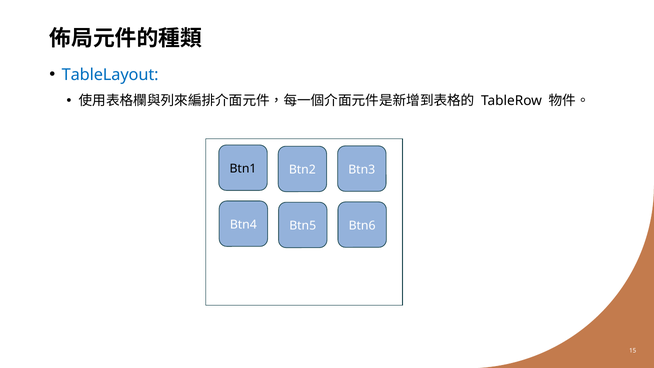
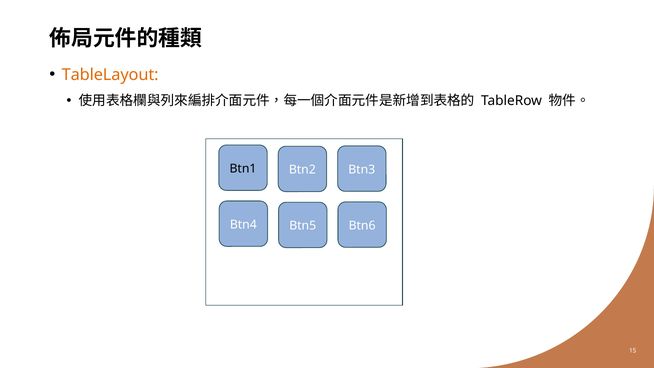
TableLayout colour: blue -> orange
